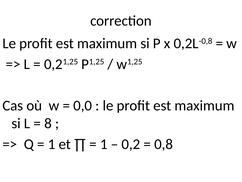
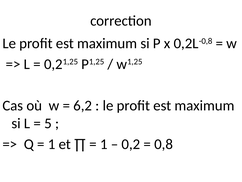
0,0: 0,0 -> 6,2
8: 8 -> 5
